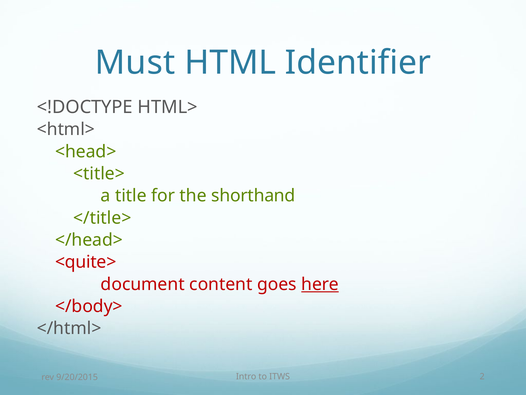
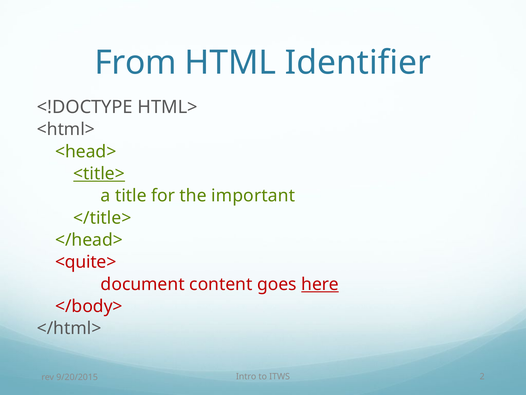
Must: Must -> From
<title> underline: none -> present
shorthand: shorthand -> important
